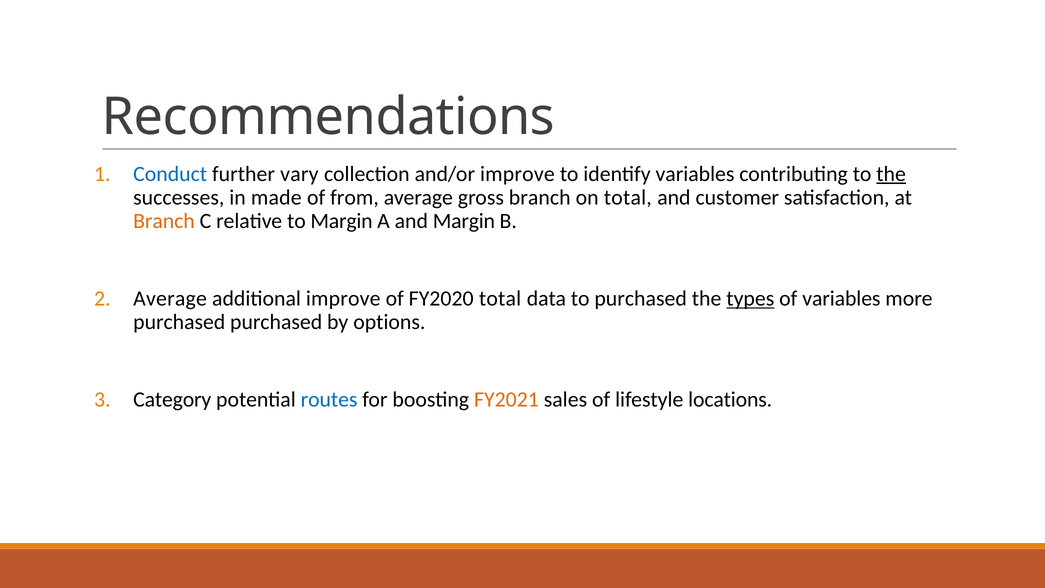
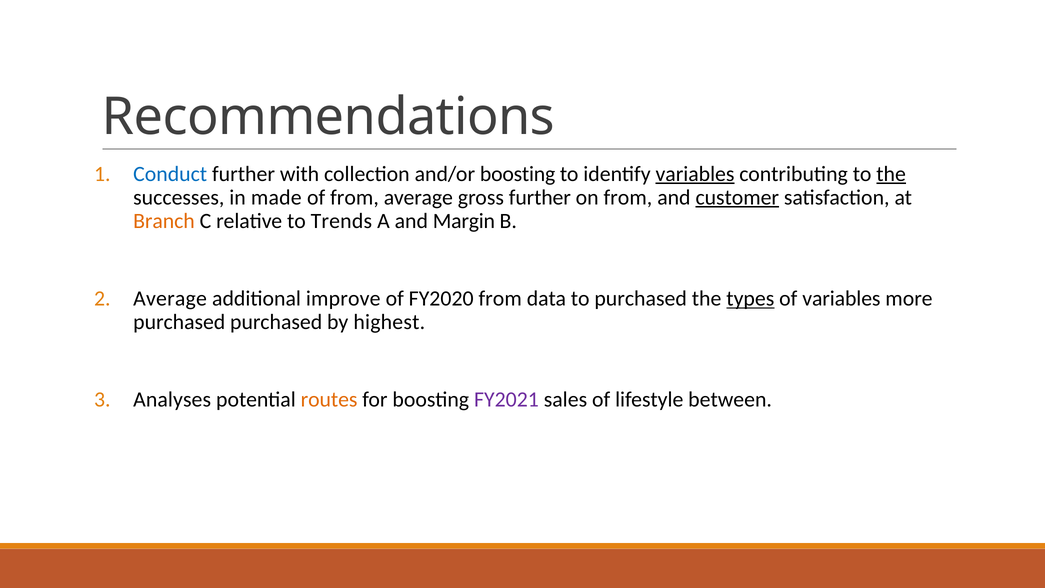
vary: vary -> with
and/or improve: improve -> boosting
variables at (695, 174) underline: none -> present
gross branch: branch -> further
on total: total -> from
customer underline: none -> present
to Margin: Margin -> Trends
FY2020 total: total -> from
options: options -> highest
Category: Category -> Analyses
routes colour: blue -> orange
FY2021 colour: orange -> purple
locations: locations -> between
